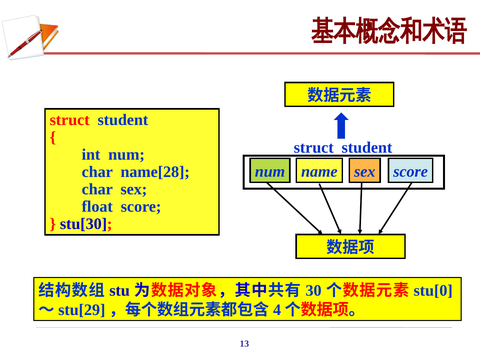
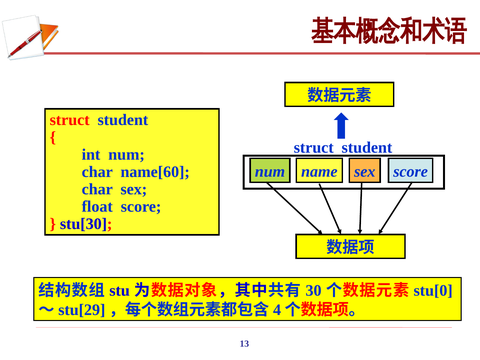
name[28: name[28 -> name[60
